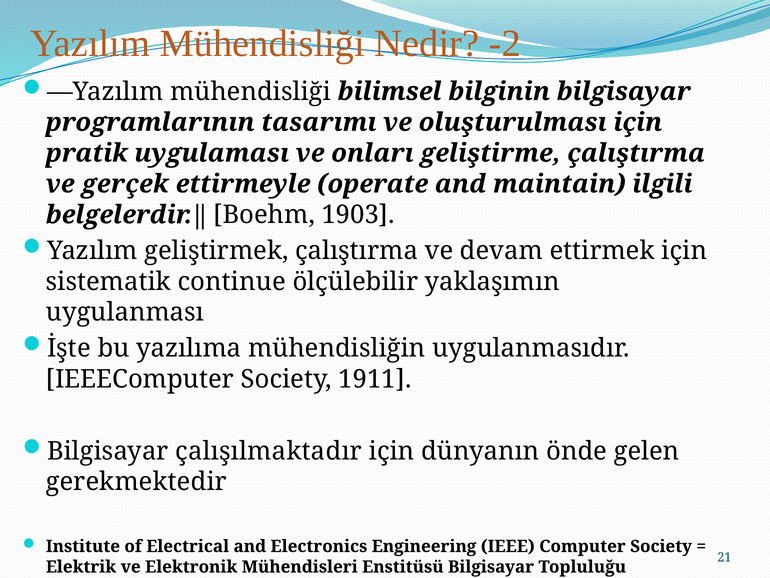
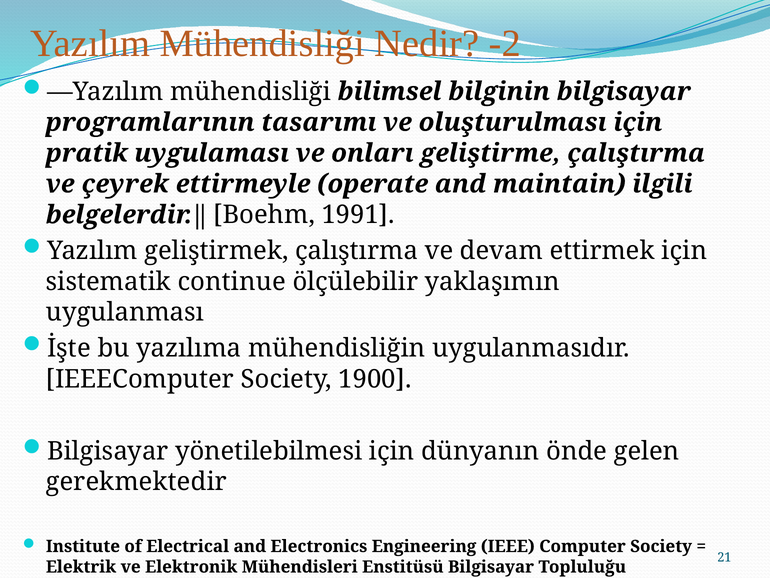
gerçek: gerçek -> çeyrek
1903: 1903 -> 1991
1911: 1911 -> 1900
çalışılmaktadır: çalışılmaktadır -> yönetilebilmesi
